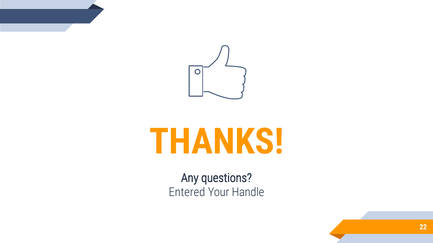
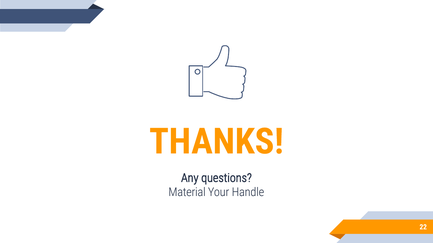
Entered: Entered -> Material
